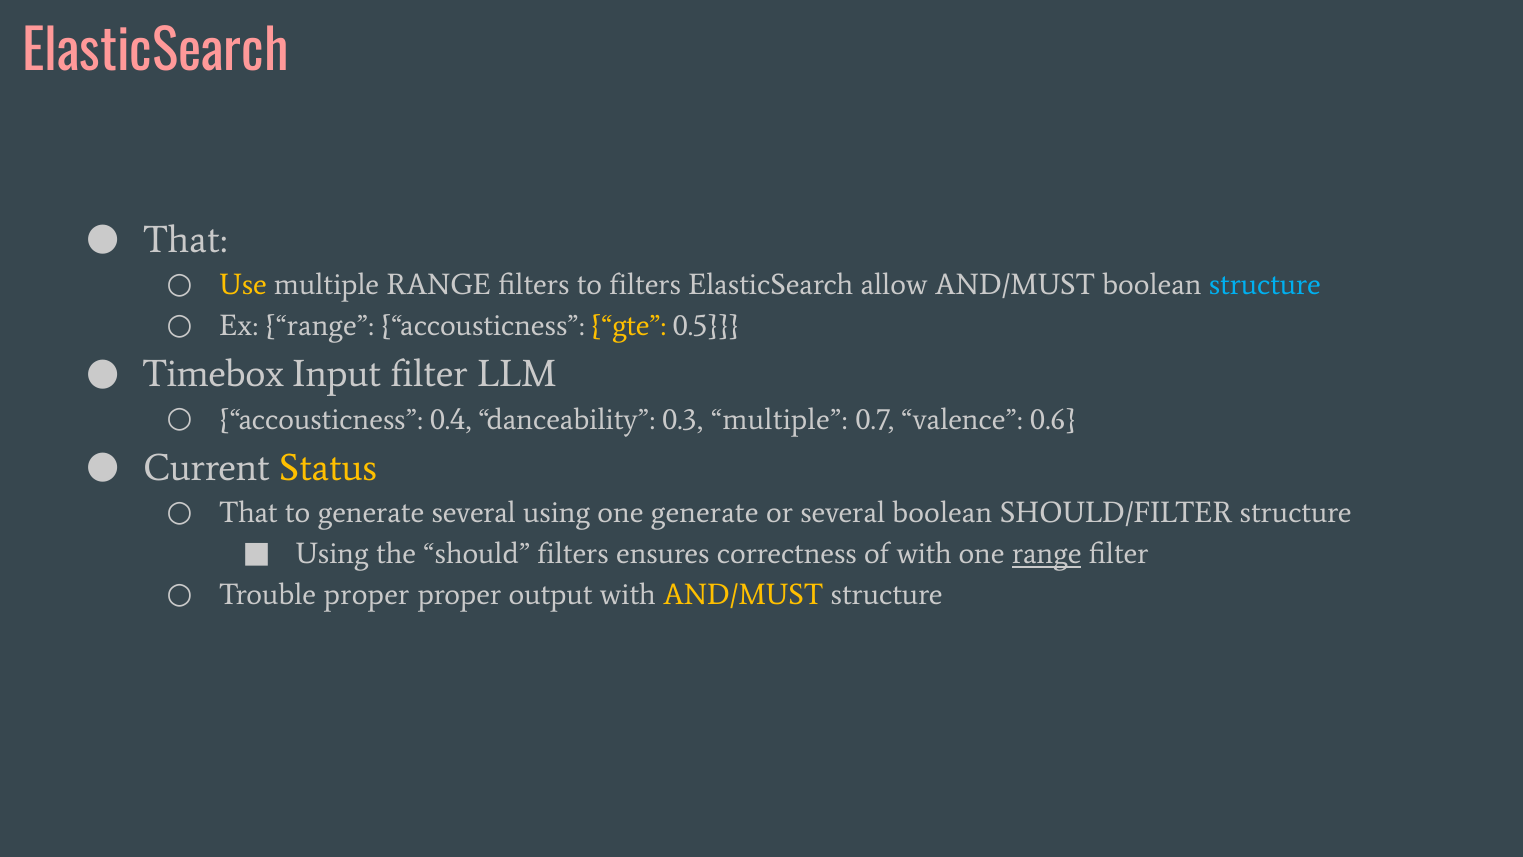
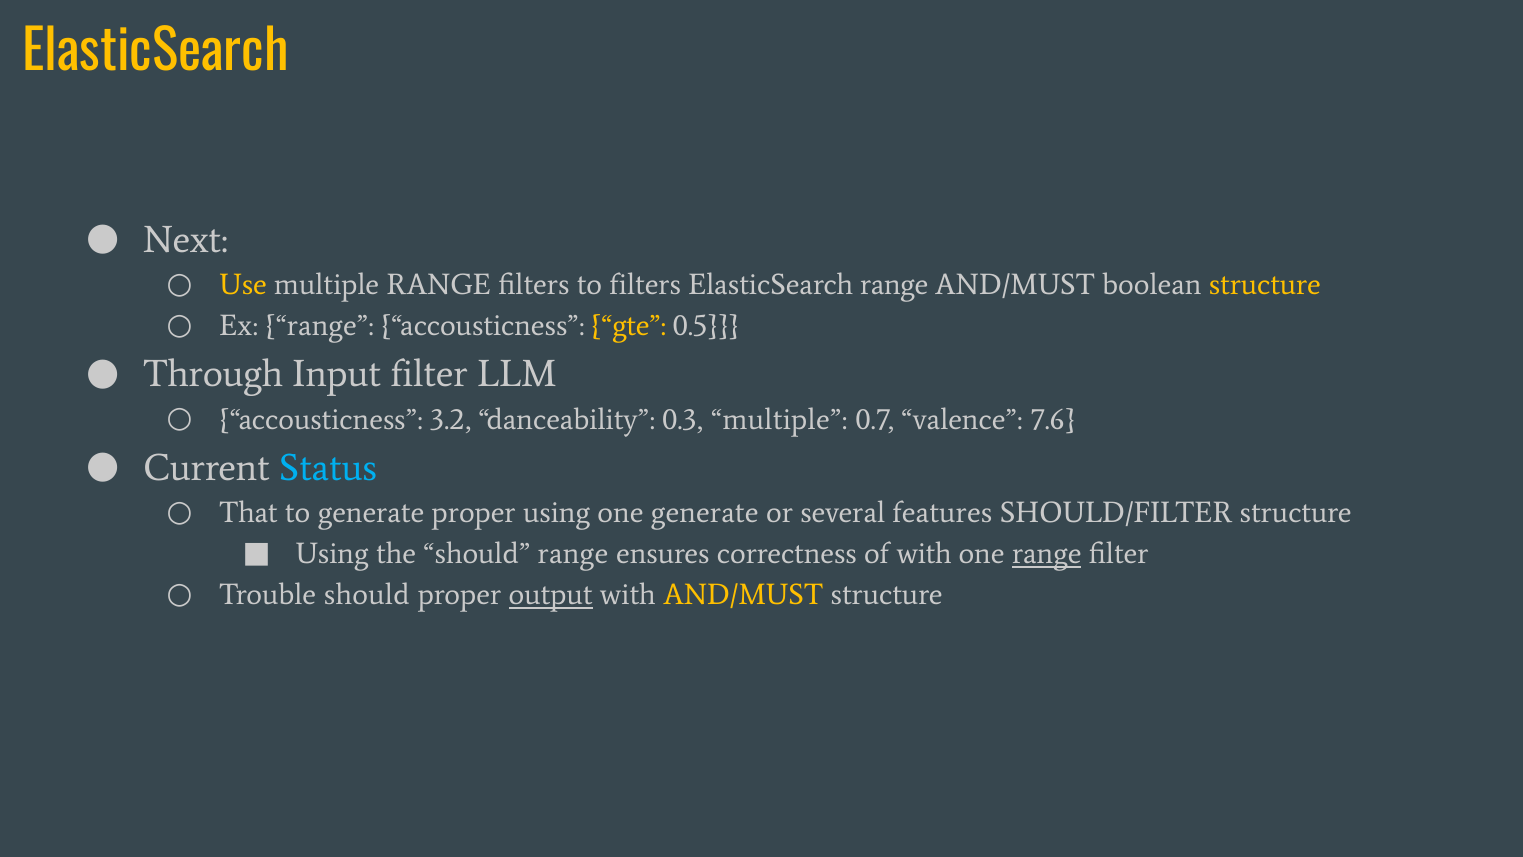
ElasticSearch at (155, 52) colour: pink -> yellow
That at (185, 240): That -> Next
ElasticSearch allow: allow -> range
structure at (1265, 285) colour: light blue -> yellow
Timebox: Timebox -> Through
0.4: 0.4 -> 3.2
0.6: 0.6 -> 7.6
Status colour: yellow -> light blue
generate several: several -> proper
several boolean: boolean -> features
should filters: filters -> range
Trouble proper: proper -> should
output underline: none -> present
